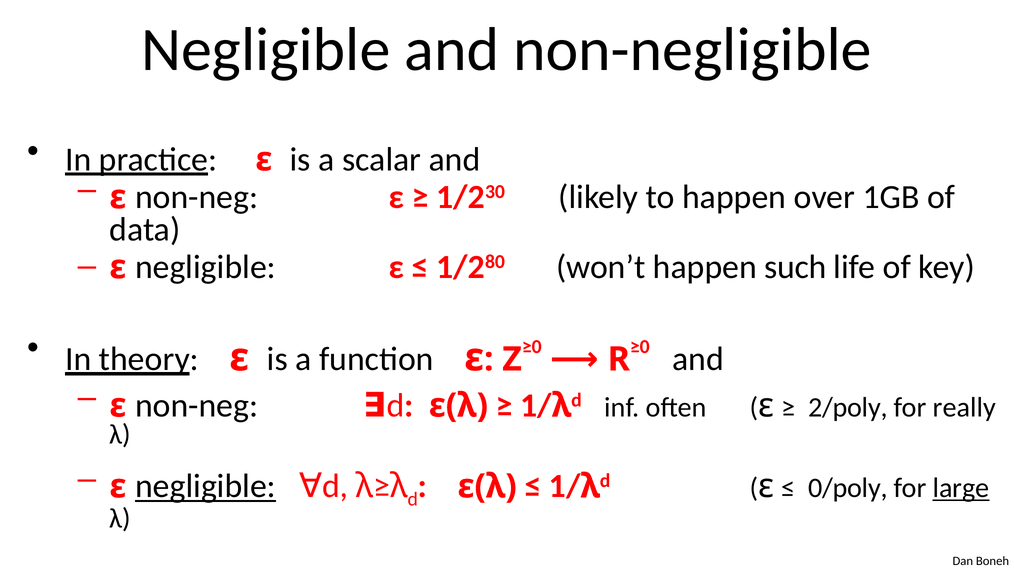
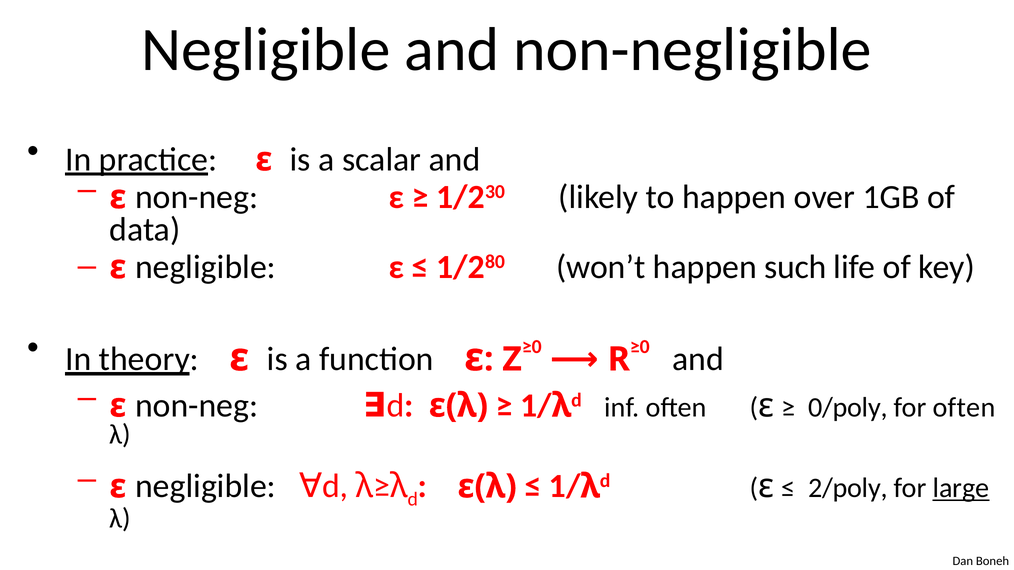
2/poly: 2/poly -> 0/poly
for really: really -> often
0/poly: 0/poly -> 2/poly
negligible at (206, 487) underline: present -> none
